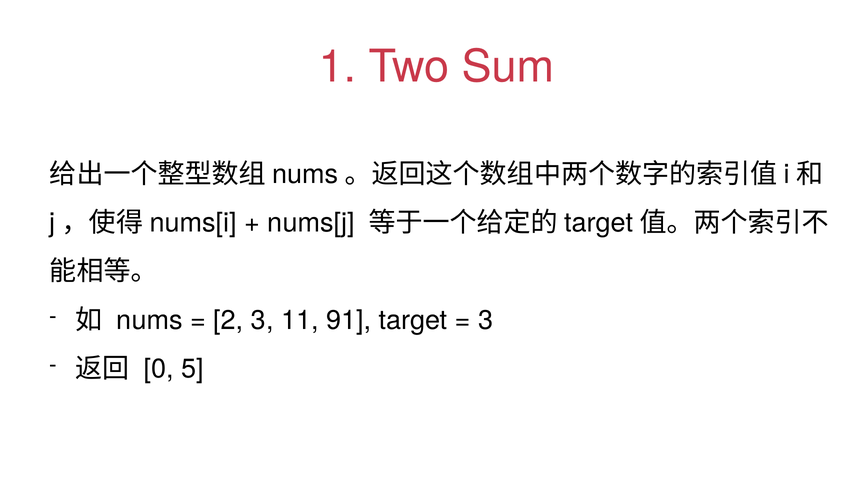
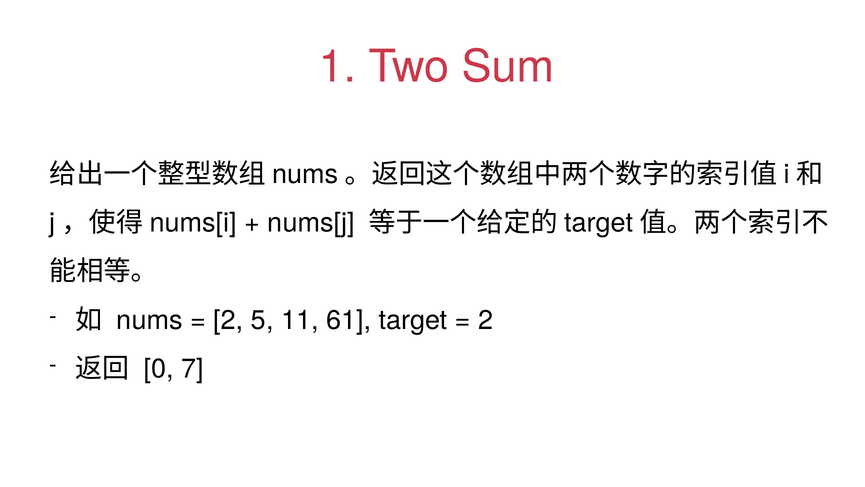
2 3: 3 -> 5
91: 91 -> 61
3 at (486, 320): 3 -> 2
5: 5 -> 7
